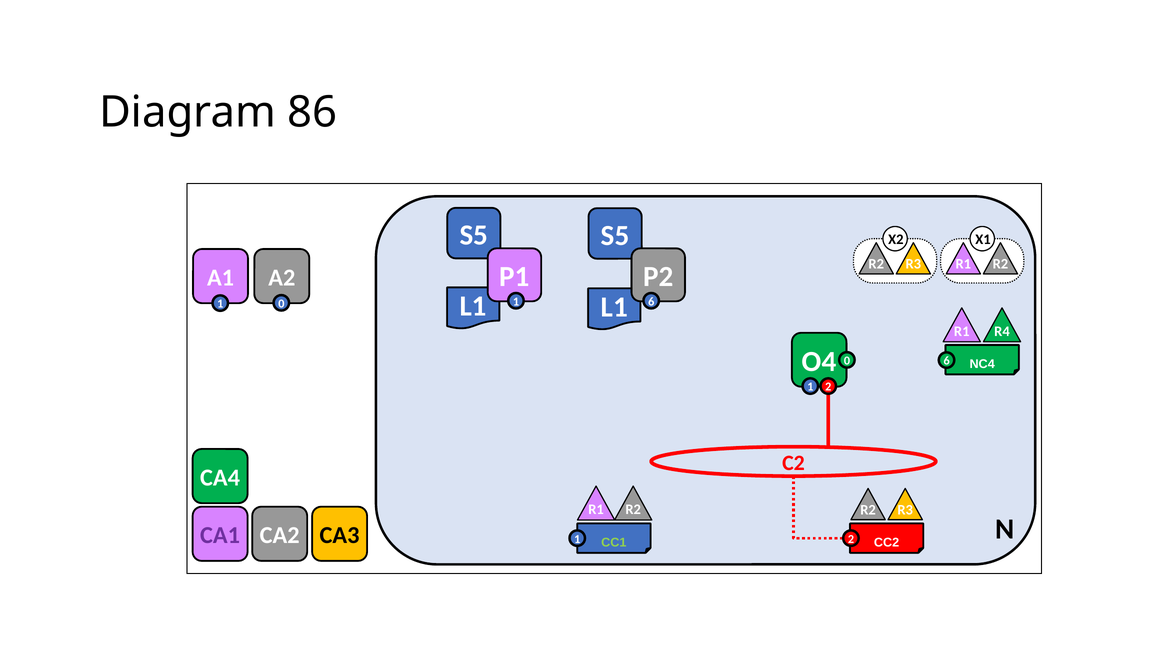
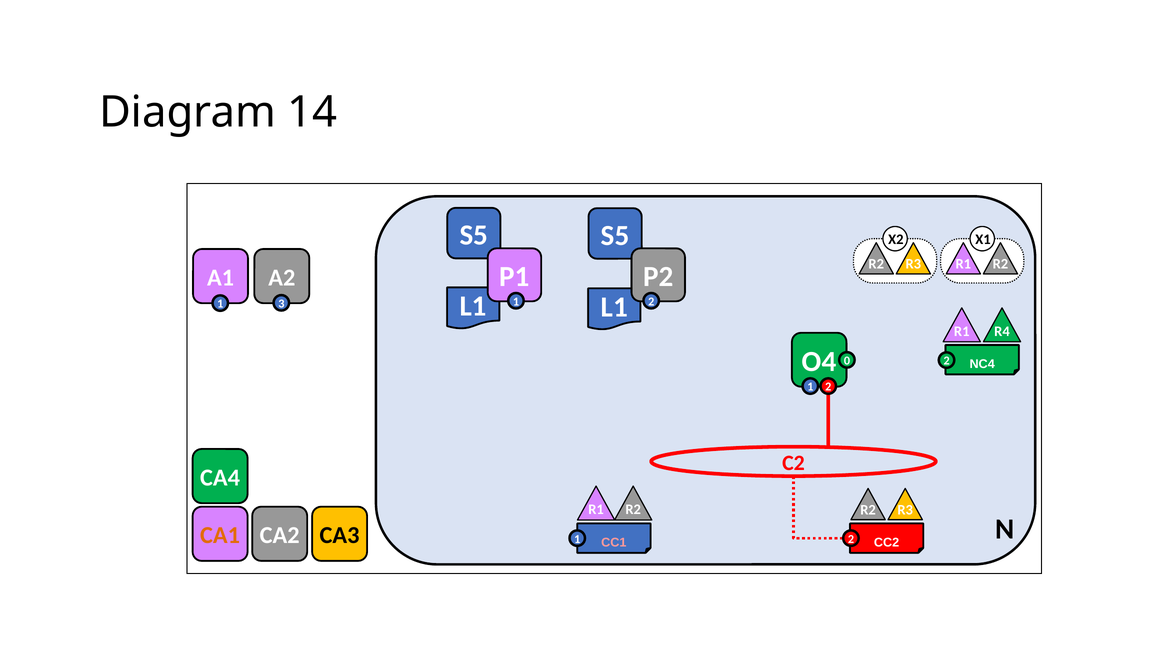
86: 86 -> 14
6 at (651, 302): 6 -> 2
1 0: 0 -> 3
0 6: 6 -> 2
CA1 colour: purple -> orange
CC1 colour: light green -> pink
